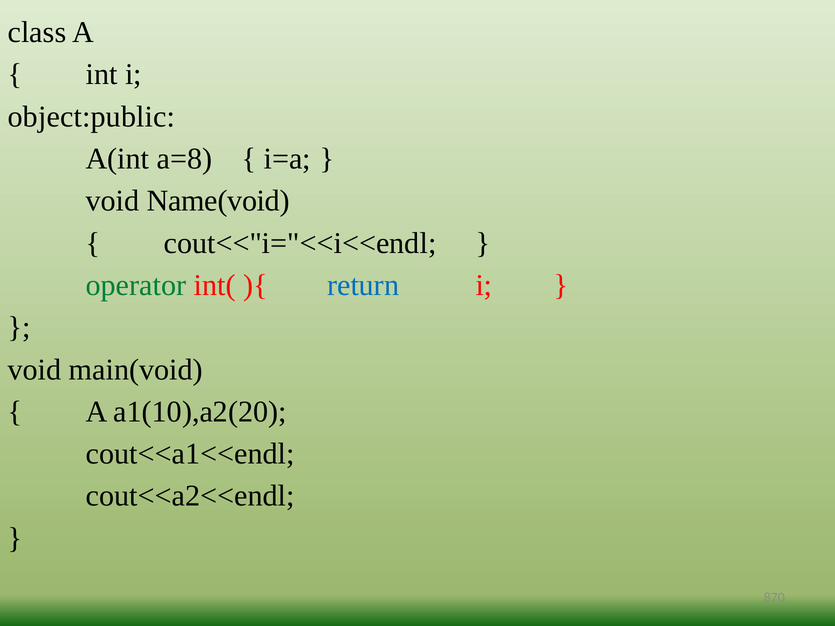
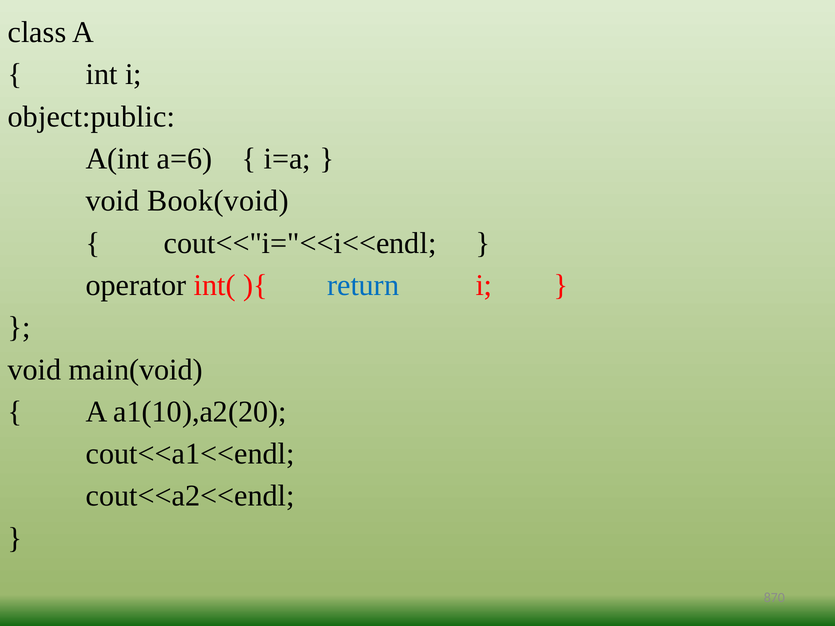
a=8: a=8 -> a=6
Name(void: Name(void -> Book(void
operator colour: green -> black
